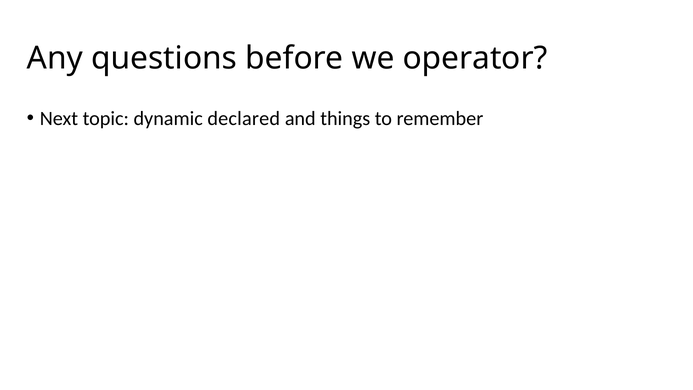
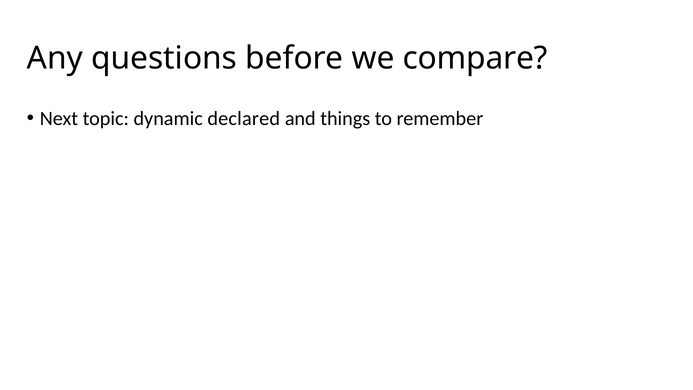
operator: operator -> compare
